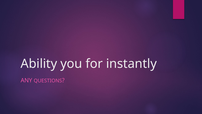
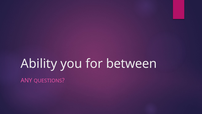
instantly: instantly -> between
